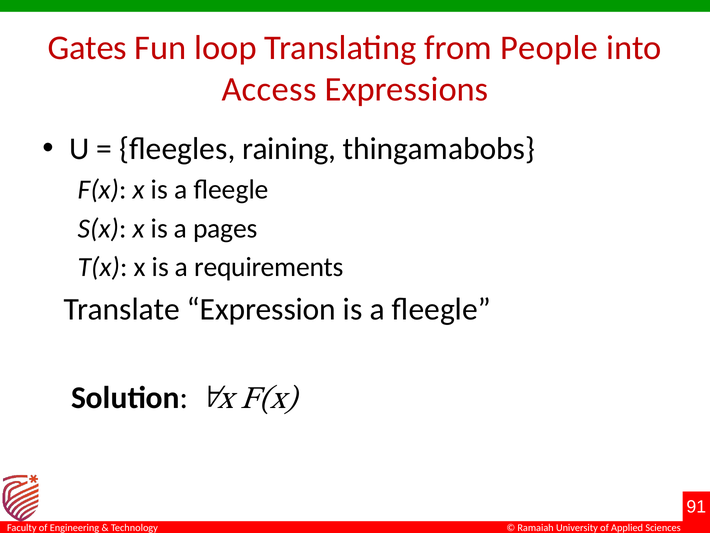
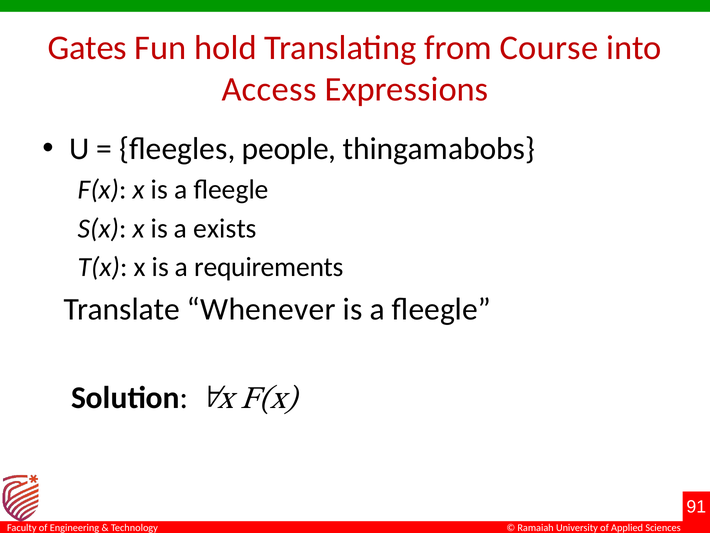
loop: loop -> hold
People: People -> Course
raining: raining -> people
pages: pages -> exists
Expression: Expression -> Whenever
